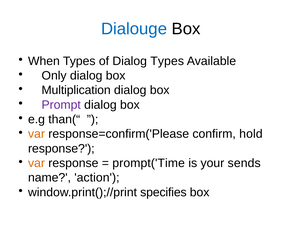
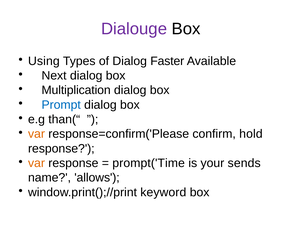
Dialouge colour: blue -> purple
When: When -> Using
Dialog Types: Types -> Faster
Only: Only -> Next
Prompt colour: purple -> blue
action: action -> allows
specifies: specifies -> keyword
